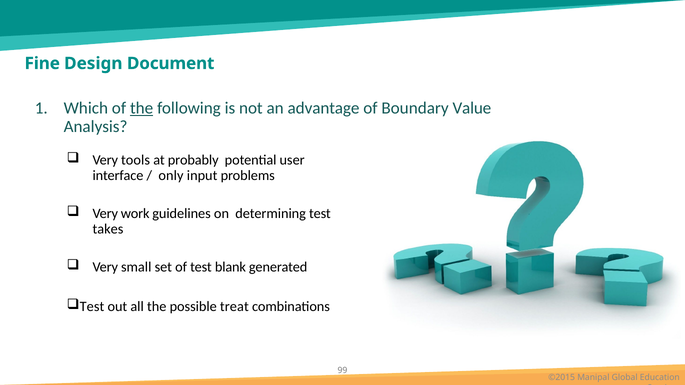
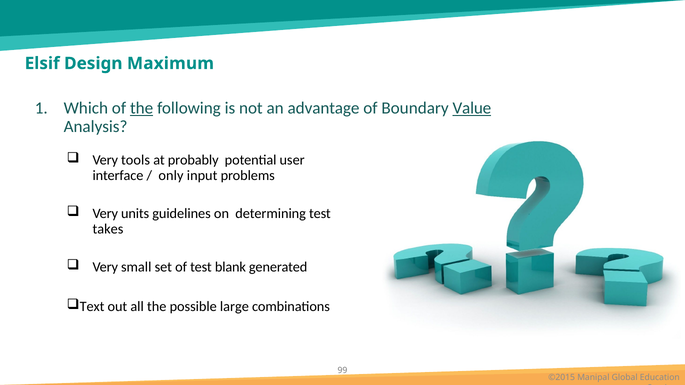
Fine: Fine -> Elsif
Document: Document -> Maximum
Value underline: none -> present
work: work -> units
Test at (92, 307): Test -> Text
treat: treat -> large
